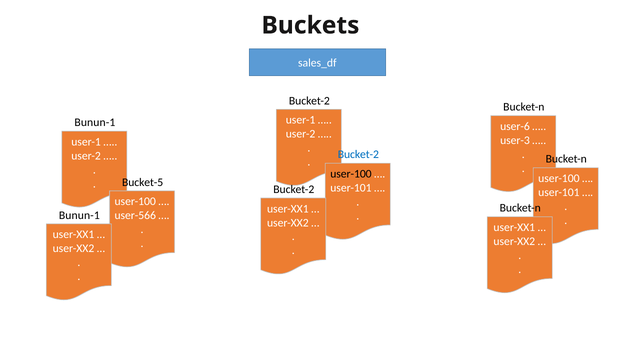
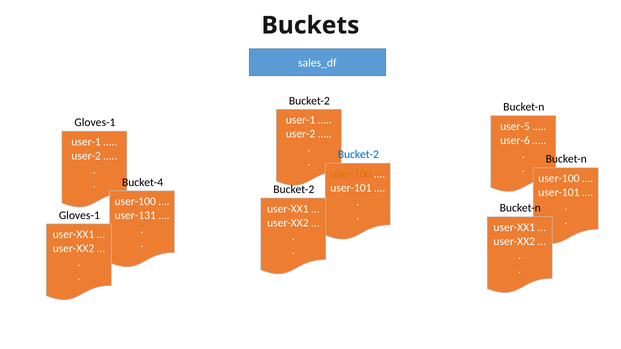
Bunun-1 at (95, 123): Bunun-1 -> Gloves-1
user-6: user-6 -> user-5
user-3: user-3 -> user-6
user-100 at (351, 174) colour: black -> orange
Bucket-5: Bucket-5 -> Bucket-4
Bunun-1 at (79, 215): Bunun-1 -> Gloves-1
user-566: user-566 -> user-131
